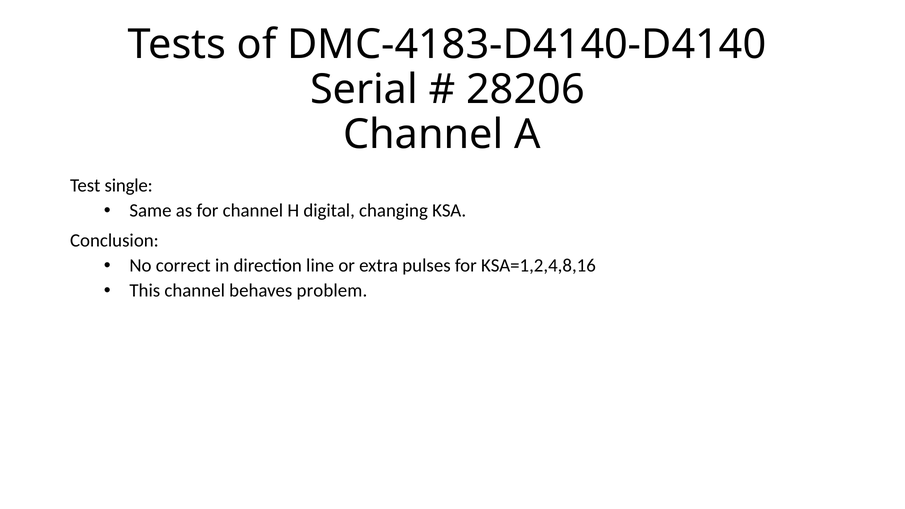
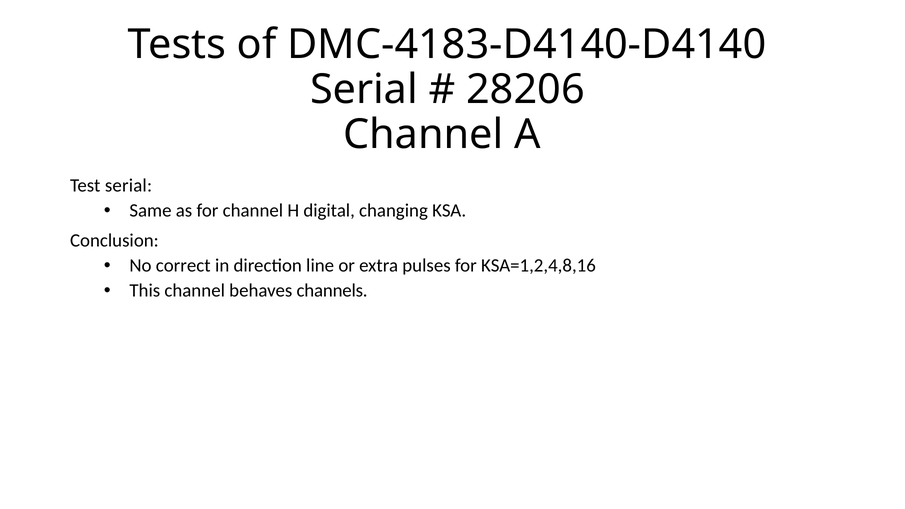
Test single: single -> serial
problem: problem -> channels
